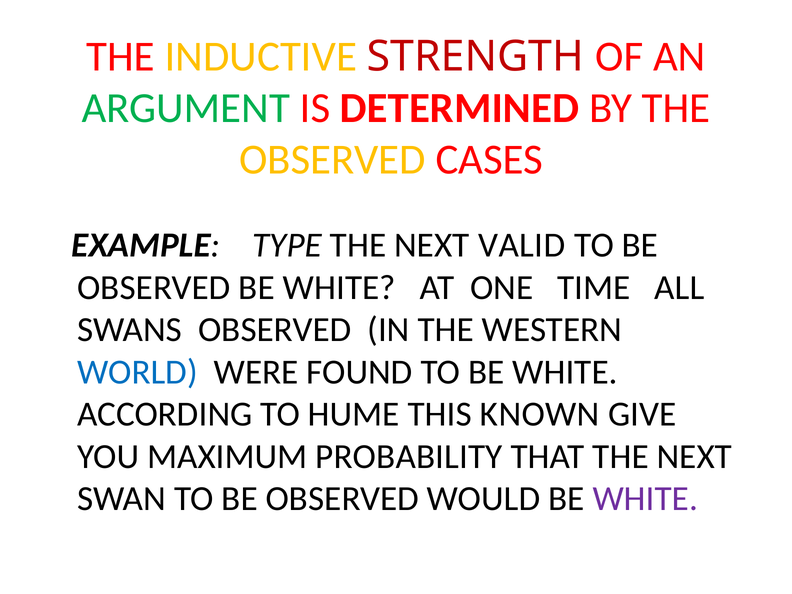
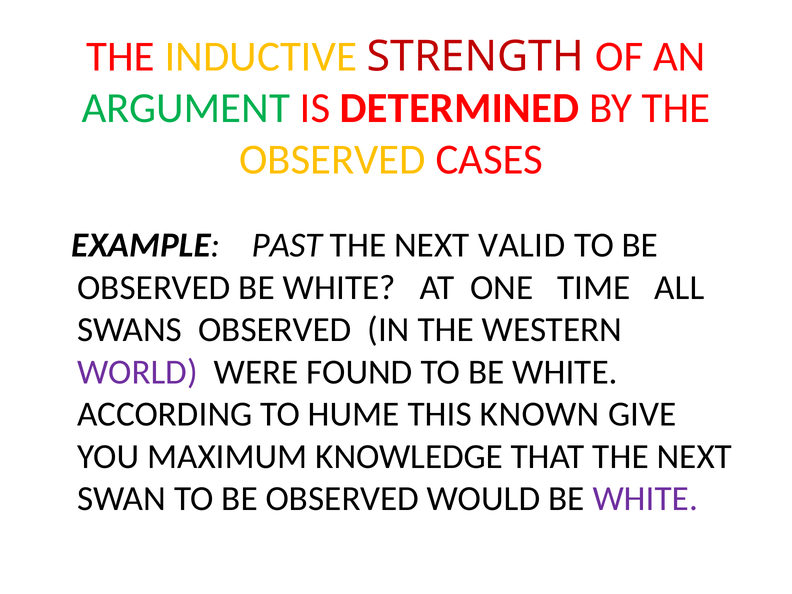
TYPE: TYPE -> PAST
WORLD colour: blue -> purple
PROBABILITY: PROBABILITY -> KNOWLEDGE
